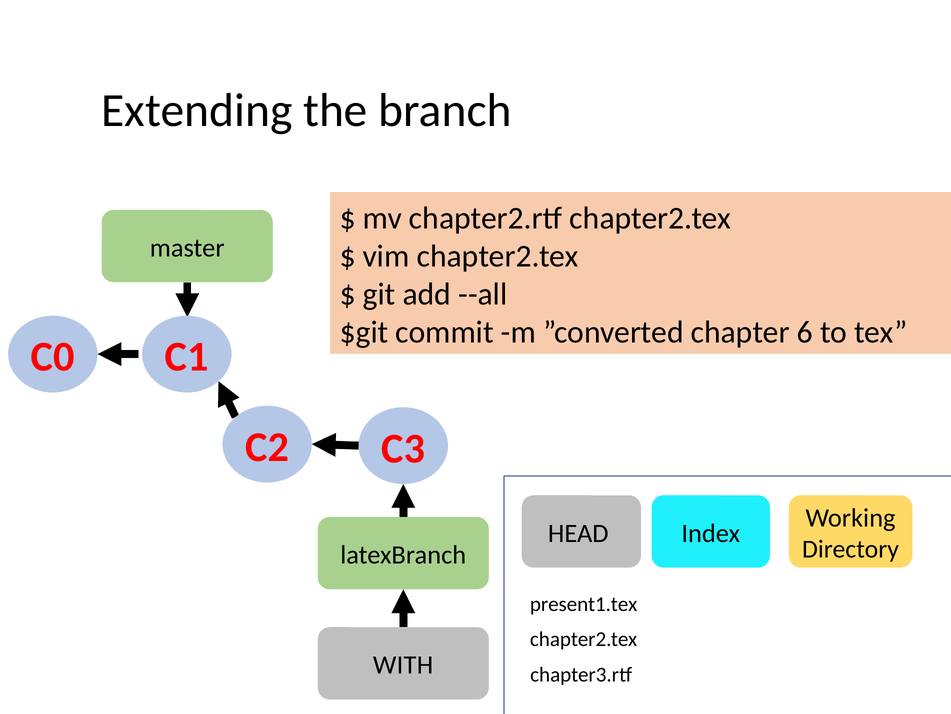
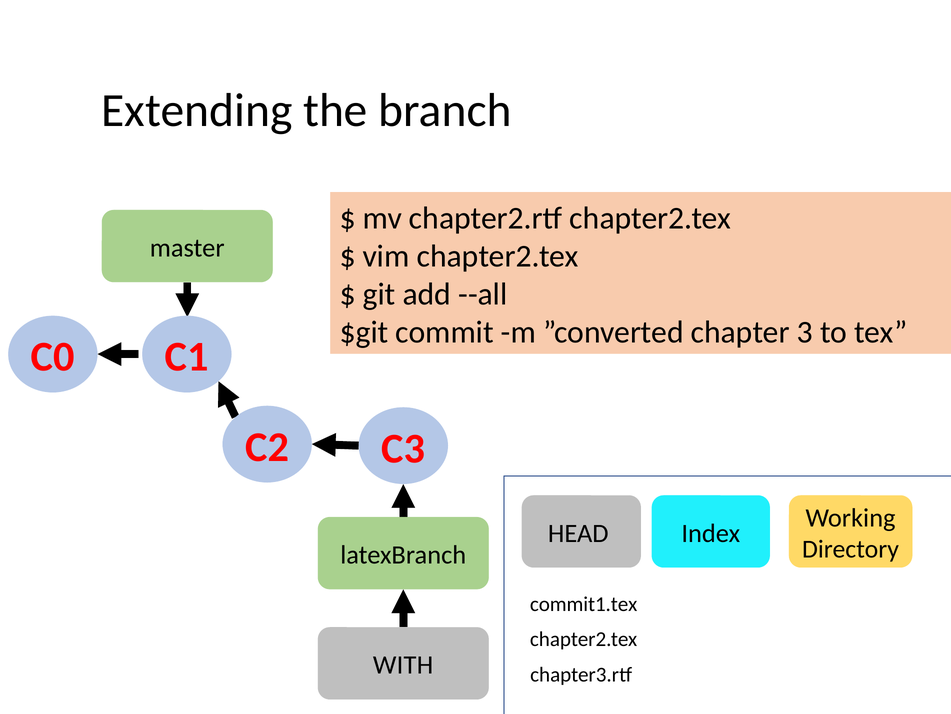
6: 6 -> 3
present1.tex: present1.tex -> commit1.tex
